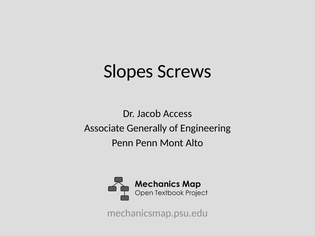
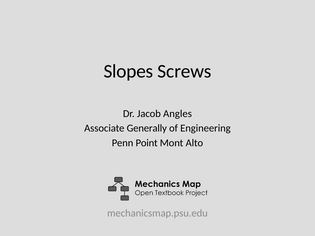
Access: Access -> Angles
Penn Penn: Penn -> Point
